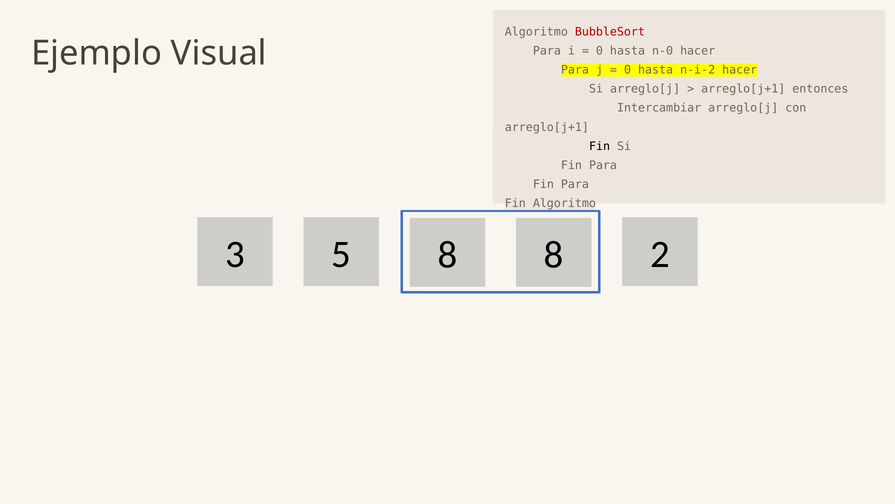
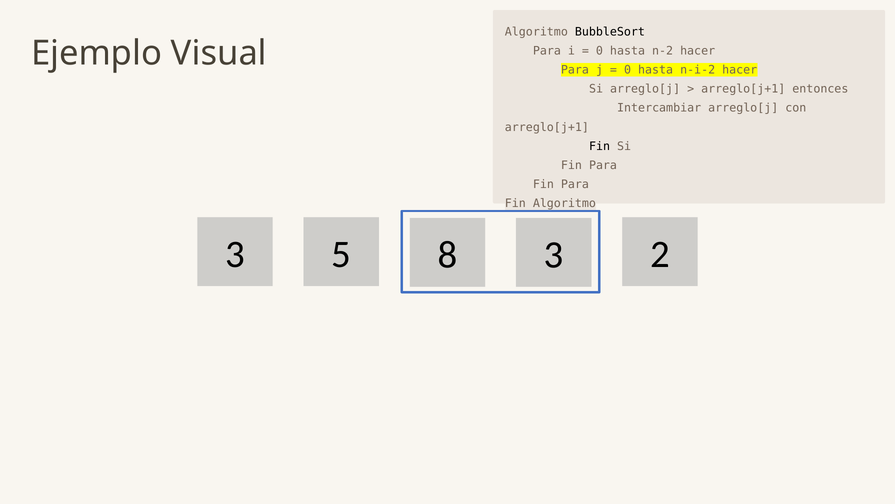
BubbleSort colour: red -> black
n-0: n-0 -> n-2
8 8: 8 -> 3
